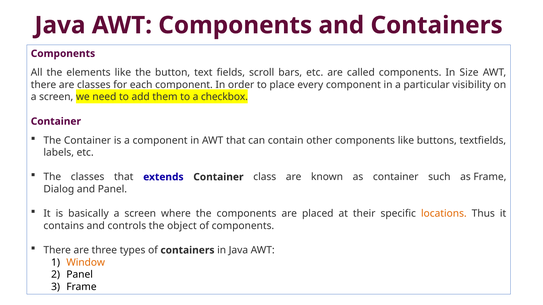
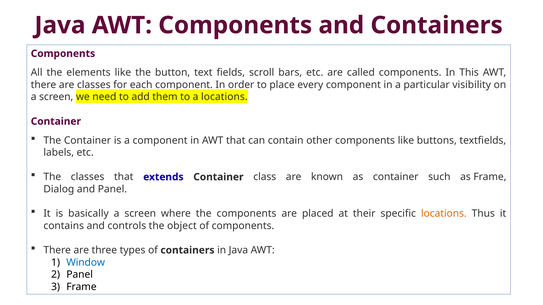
Size: Size -> This
a checkbox: checkbox -> locations
Window colour: orange -> blue
